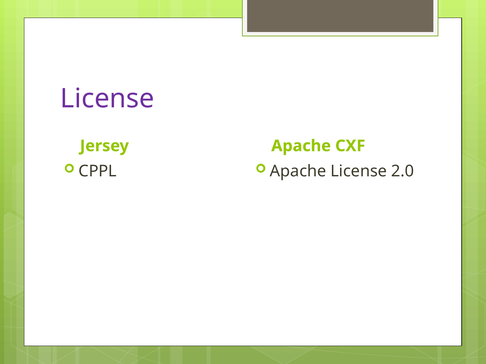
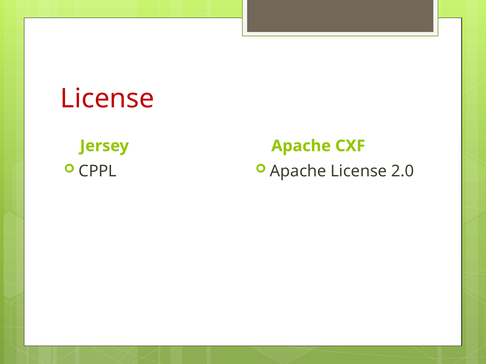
License at (107, 99) colour: purple -> red
